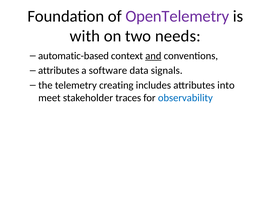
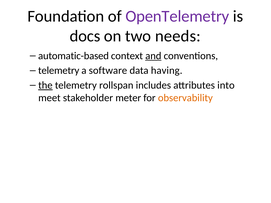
with: with -> docs
attributes at (59, 71): attributes -> telemetry
signals: signals -> having
the underline: none -> present
creating: creating -> rollspan
traces: traces -> meter
observability colour: blue -> orange
